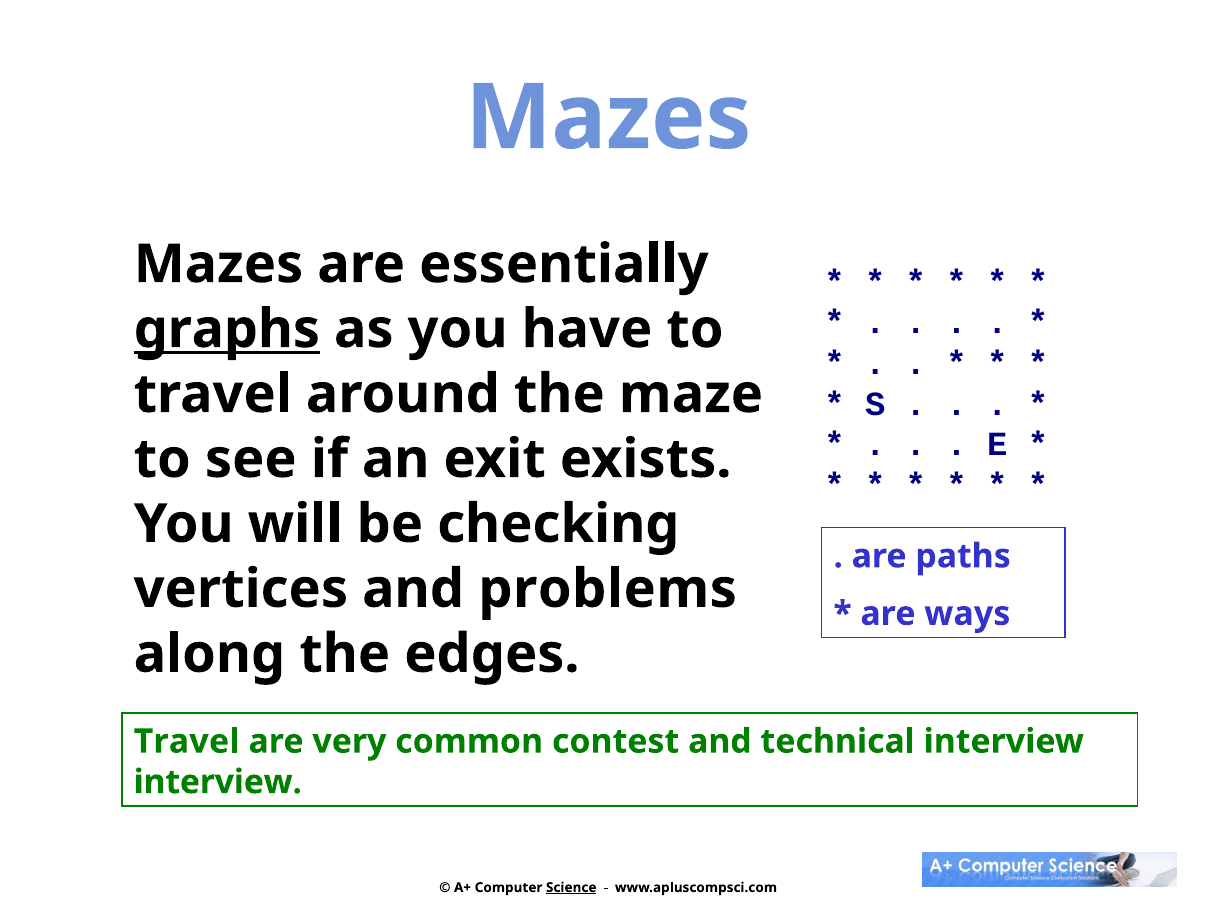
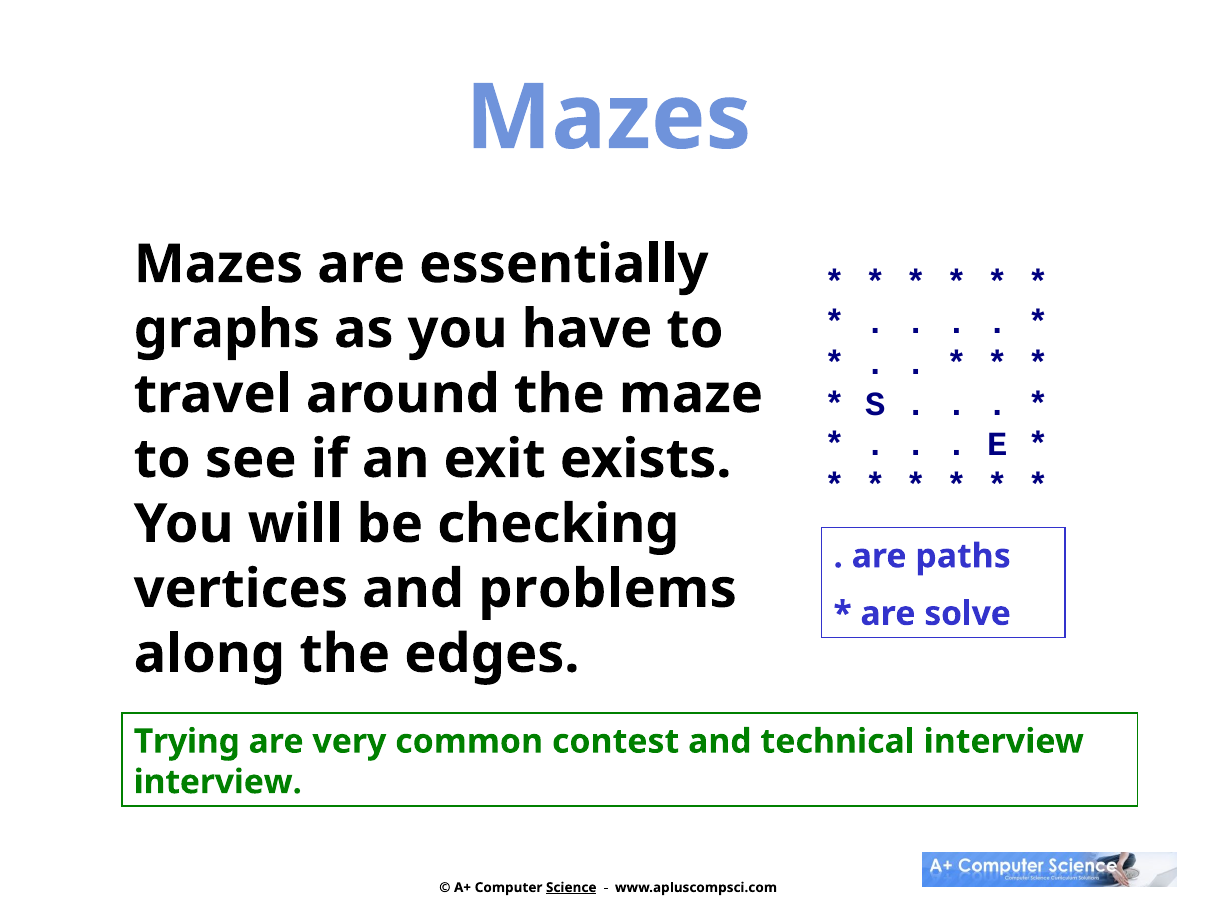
graphs underline: present -> none
ways: ways -> solve
Travel at (187, 741): Travel -> Trying
